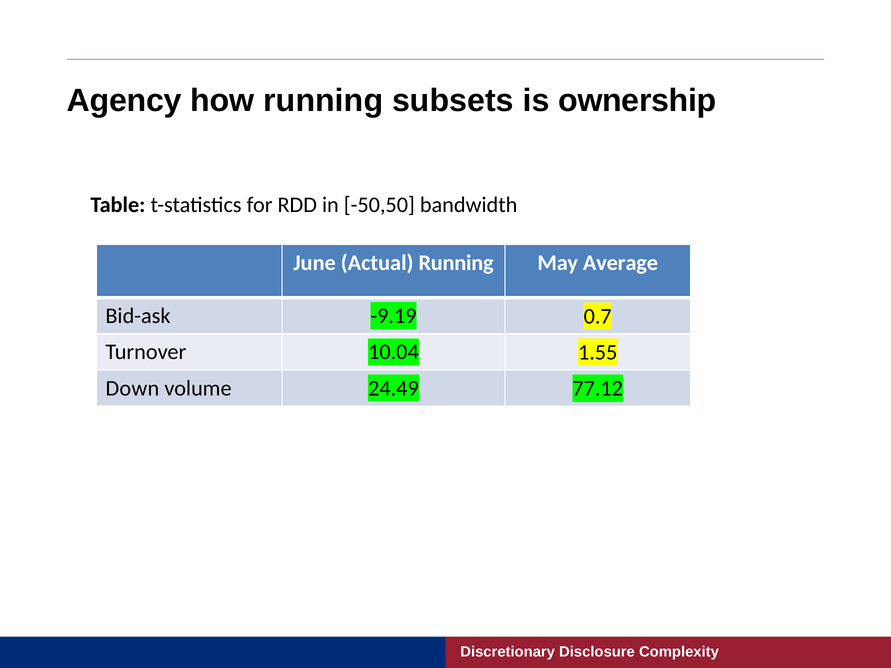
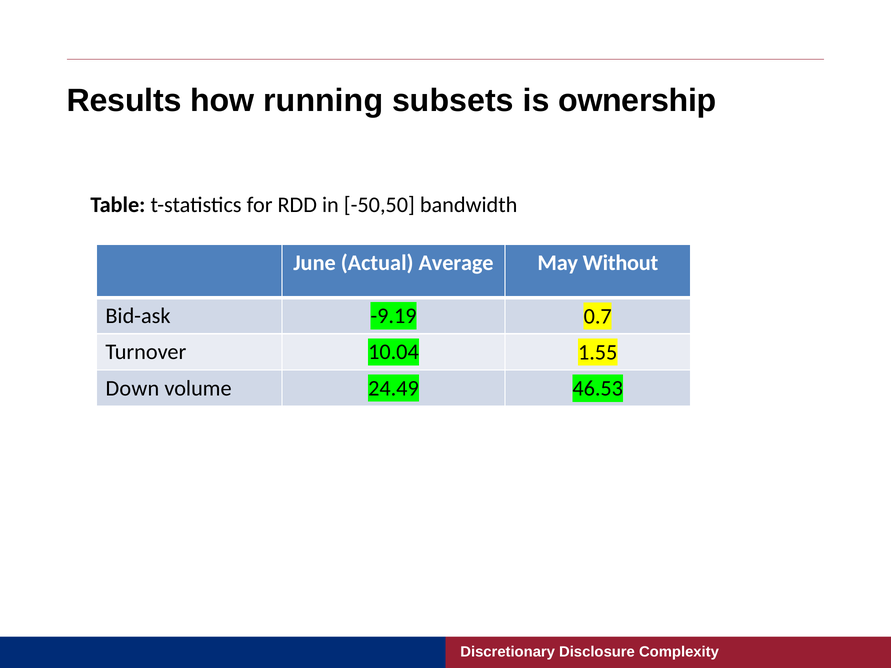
Agency: Agency -> Results
Actual Running: Running -> Average
Average: Average -> Without
77.12: 77.12 -> 46.53
